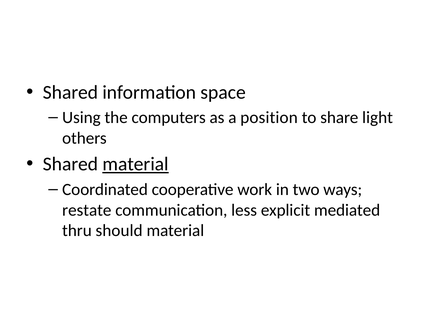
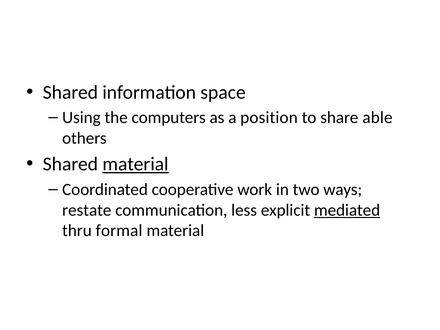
light: light -> able
mediated underline: none -> present
should: should -> formal
